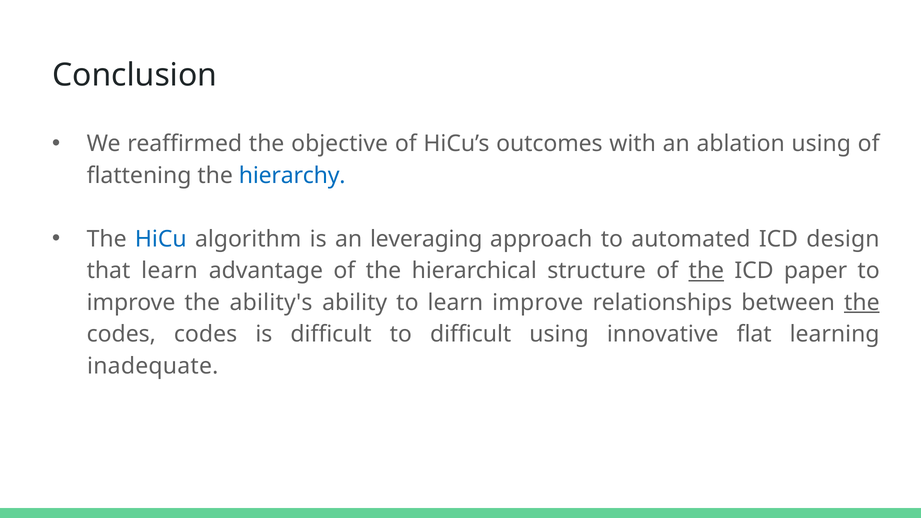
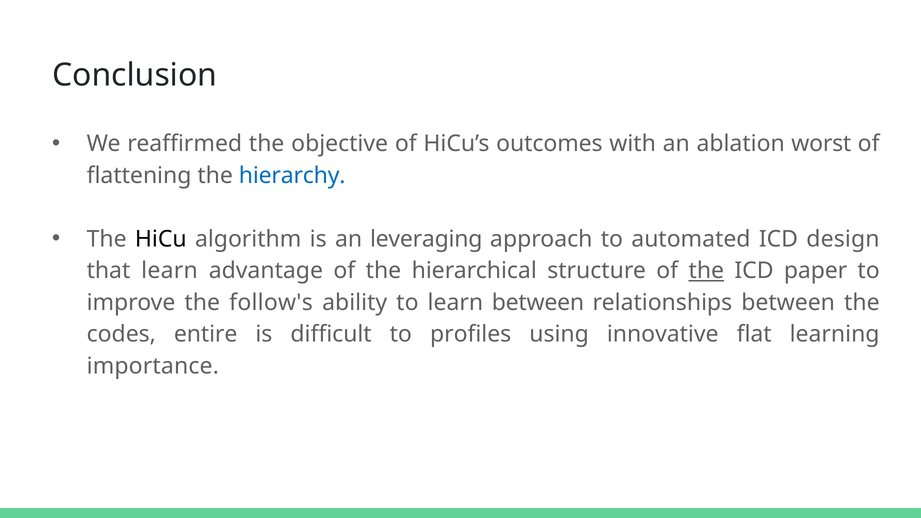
ablation using: using -> worst
HiCu colour: blue -> black
ability's: ability's -> follow's
learn improve: improve -> between
the at (862, 303) underline: present -> none
codes codes: codes -> entire
to difficult: difficult -> profiles
inadequate: inadequate -> importance
